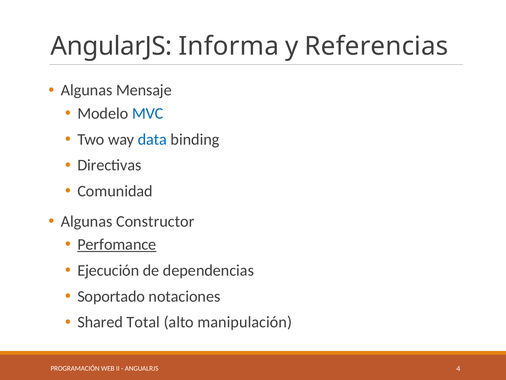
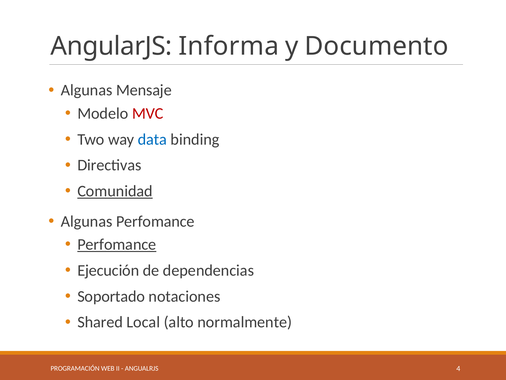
Referencias: Referencias -> Documento
MVC colour: blue -> red
Comunidad underline: none -> present
Algunas Constructor: Constructor -> Perfomance
Total: Total -> Local
manipulación: manipulación -> normalmente
